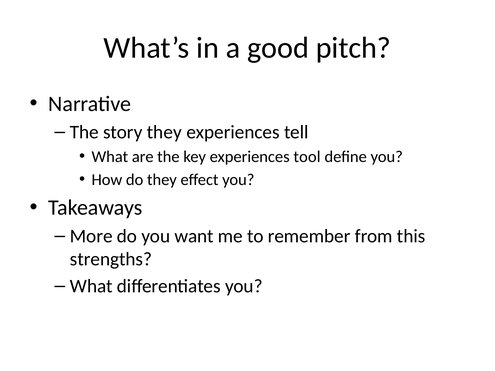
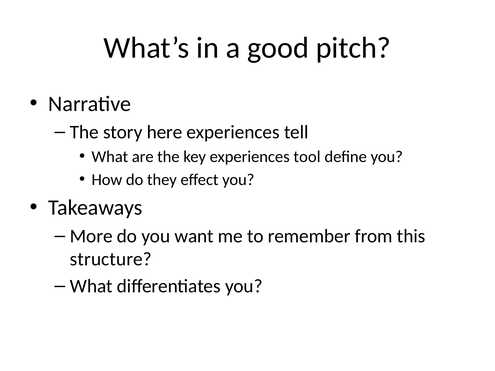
story they: they -> here
strengths: strengths -> structure
